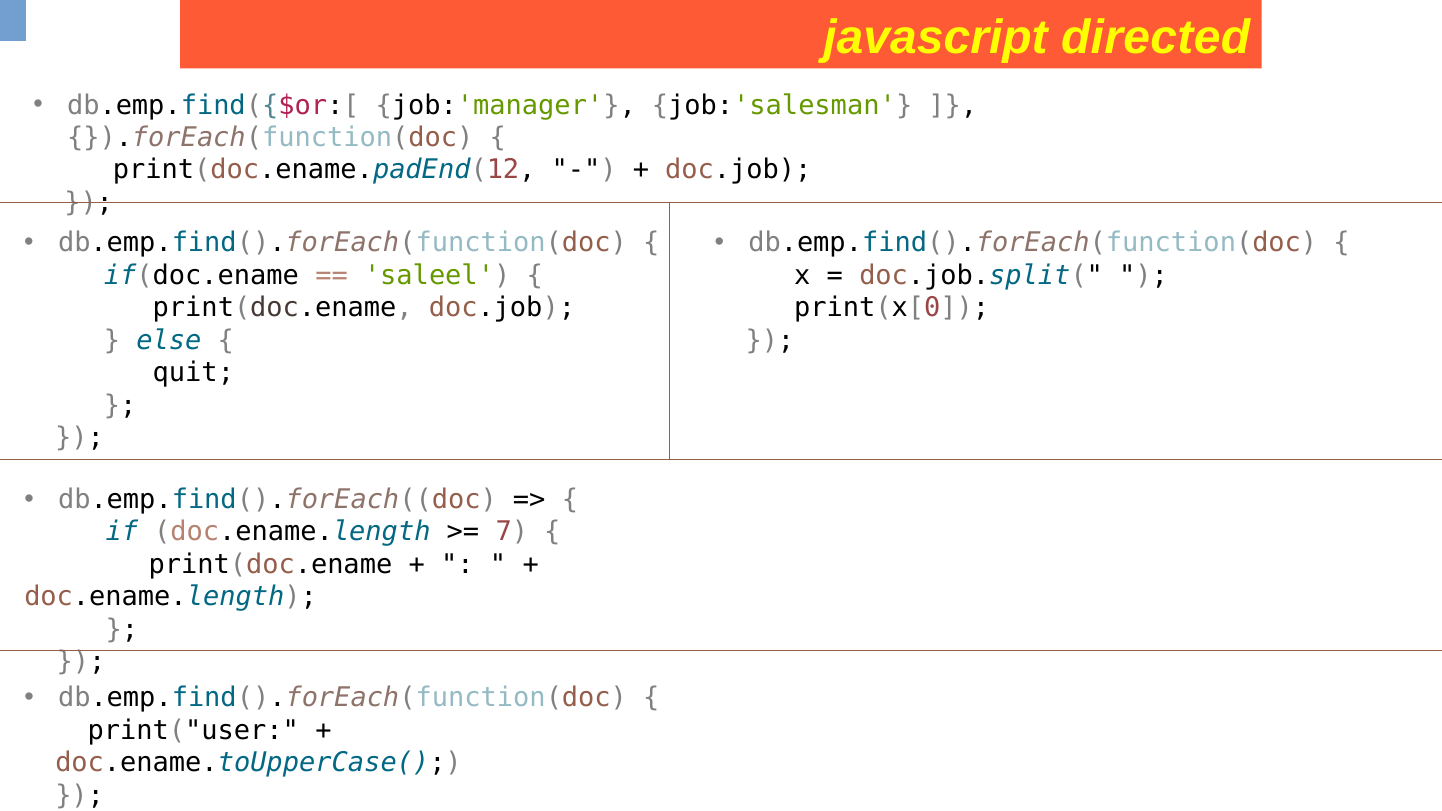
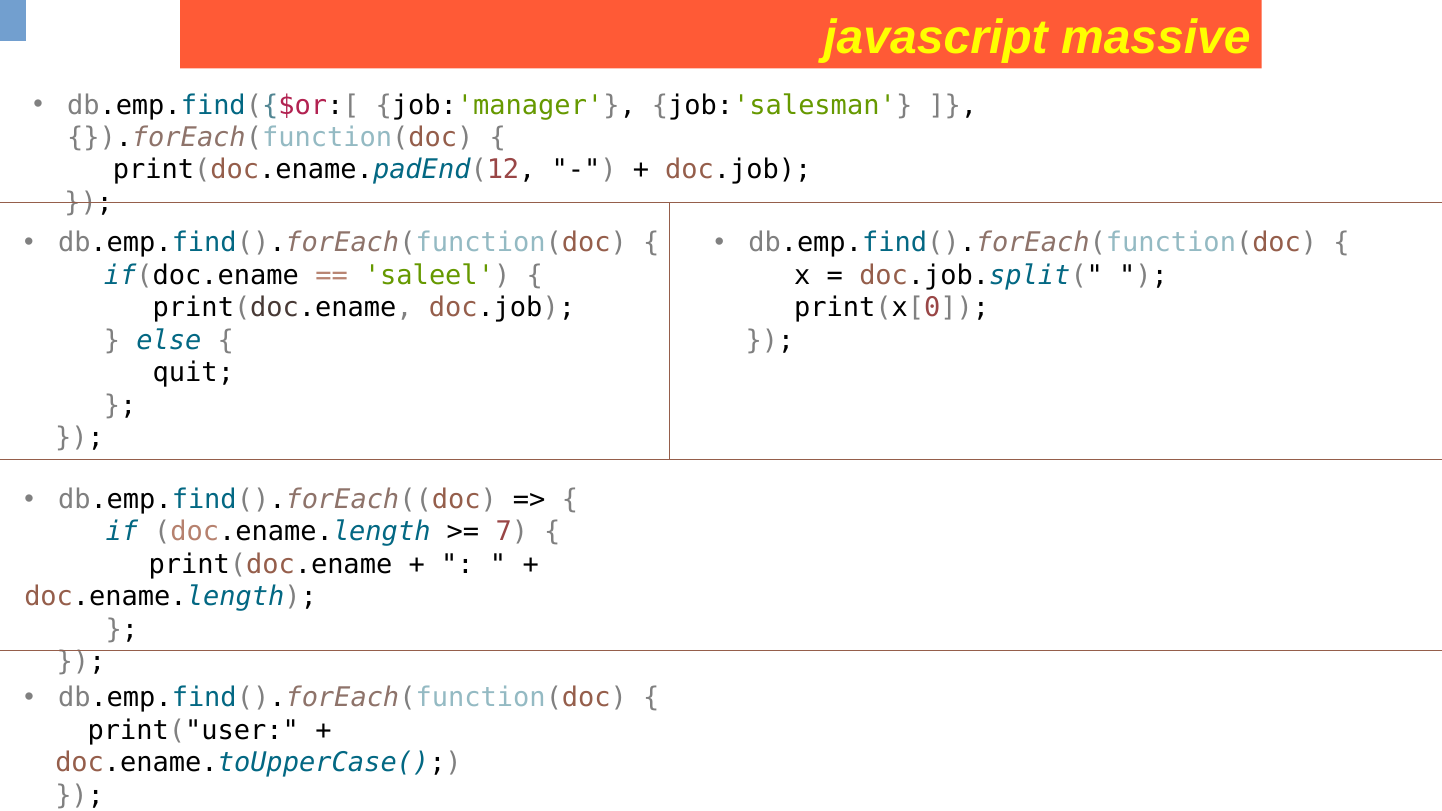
directed: directed -> massive
